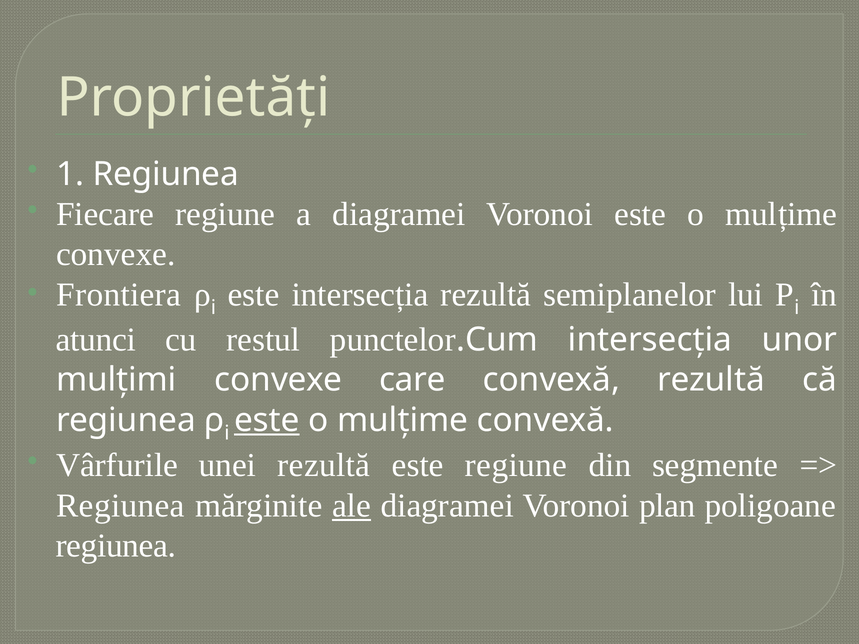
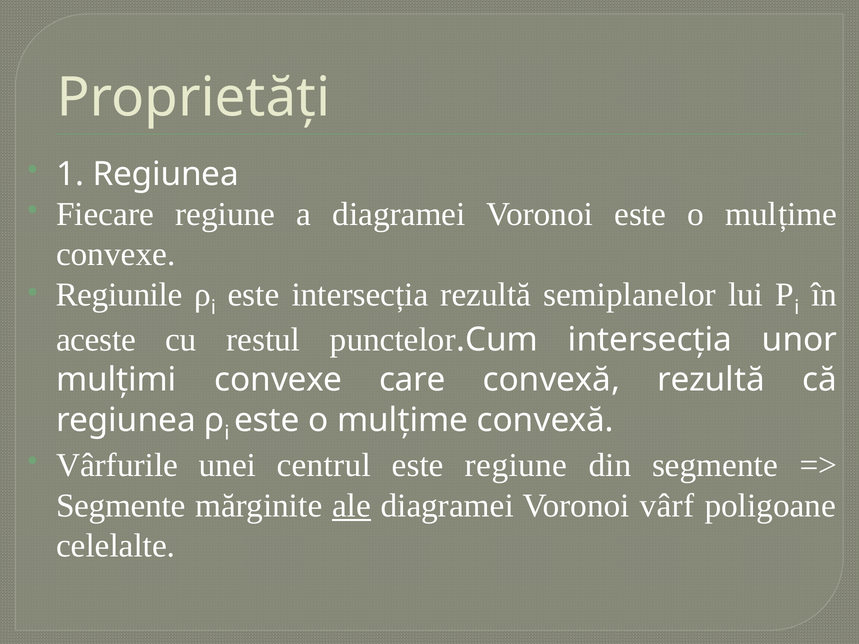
Frontiera: Frontiera -> Regiunile
atunci: atunci -> aceste
este at (267, 420) underline: present -> none
unei rezultă: rezultă -> centrul
Regiunea at (121, 506): Regiunea -> Segmente
plan: plan -> vârf
regiunea at (116, 546): regiunea -> celelalte
